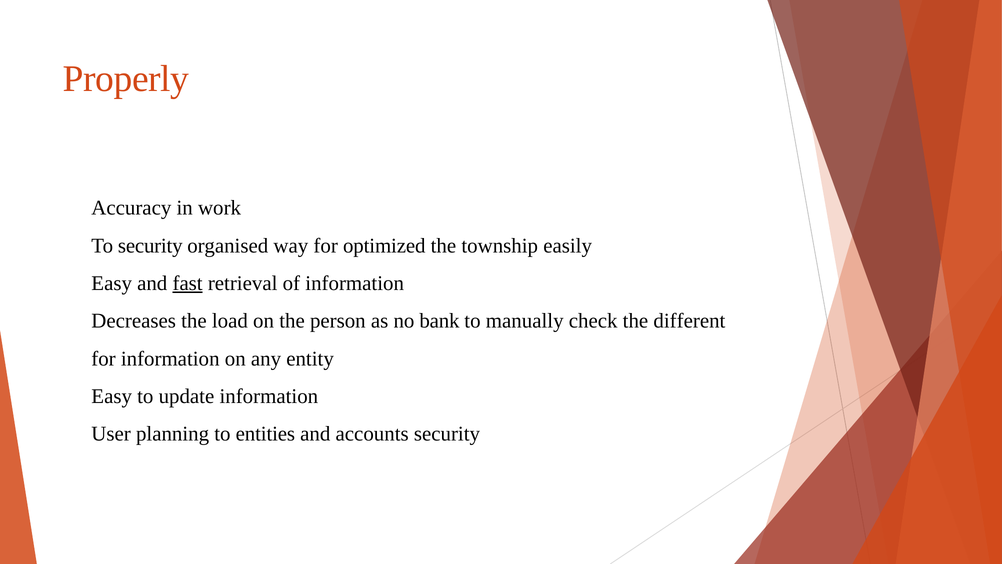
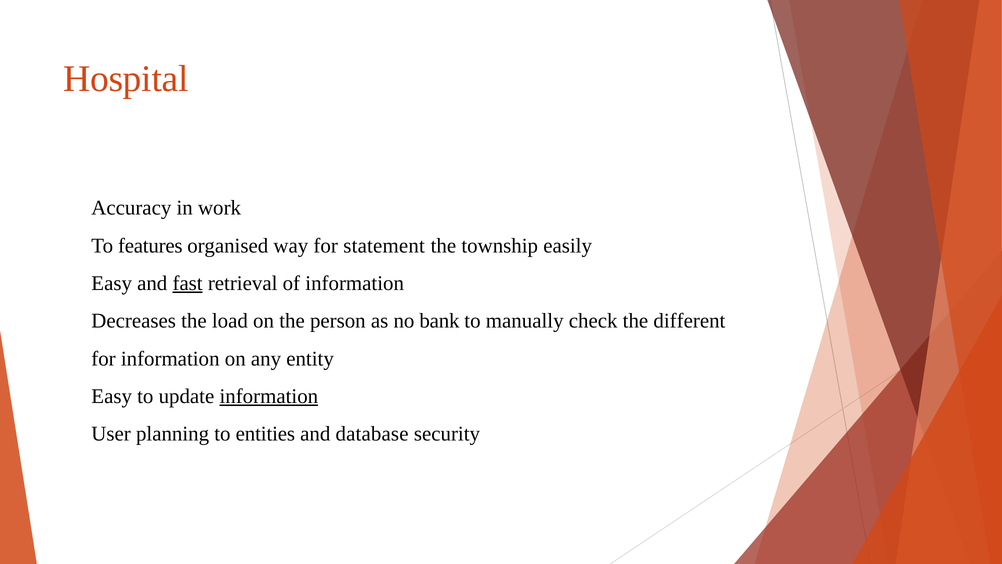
Properly: Properly -> Hospital
security at (150, 246): security -> features
optimized: optimized -> statement
information at (269, 396) underline: none -> present
accounts: accounts -> database
